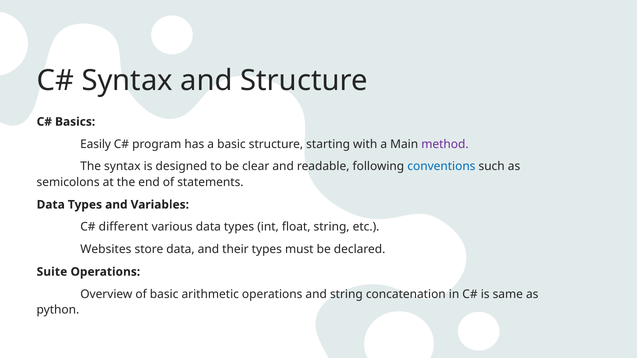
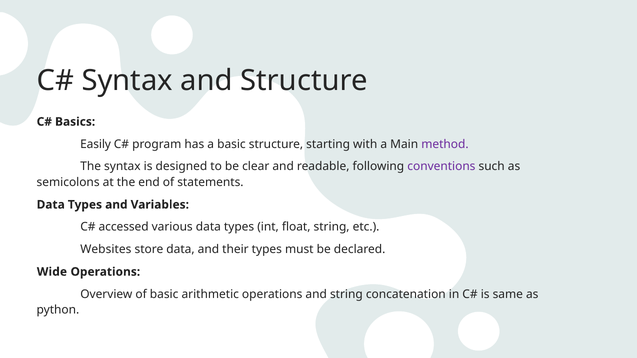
conventions colour: blue -> purple
different: different -> accessed
Suite: Suite -> Wide
